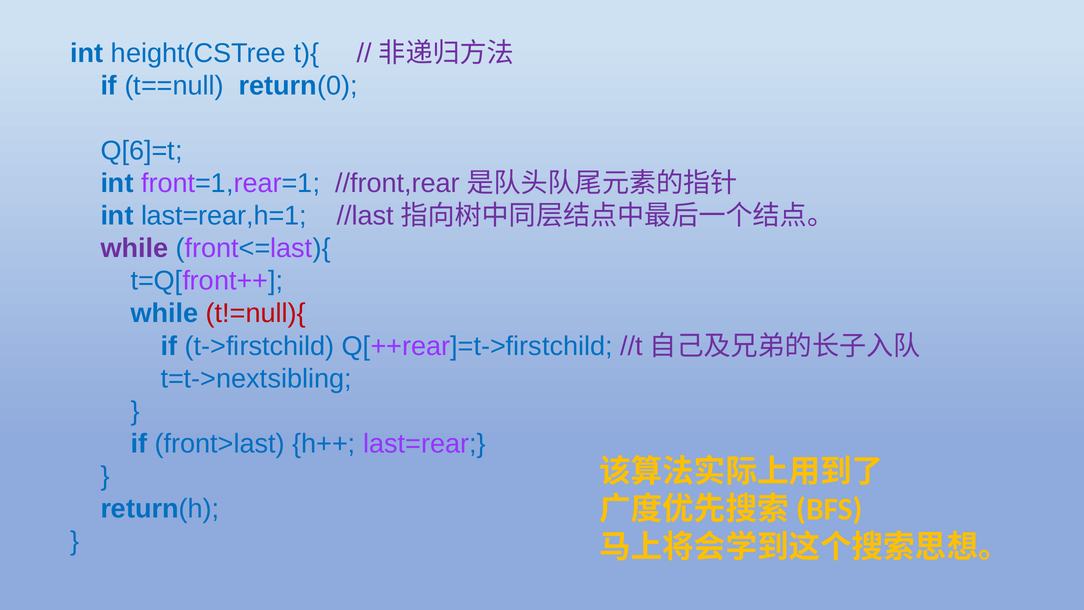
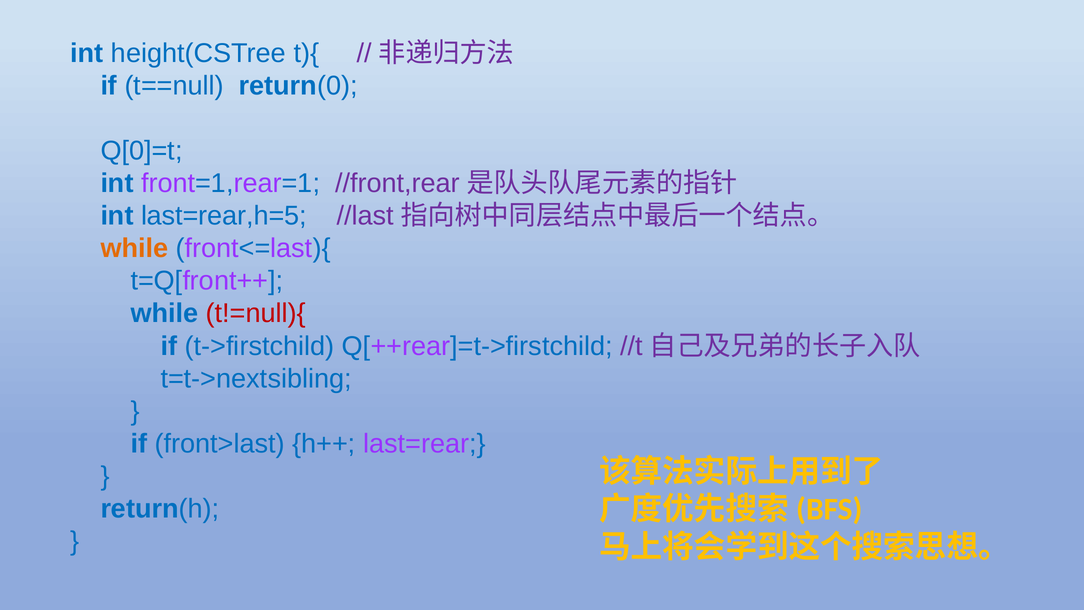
Q[6]=t: Q[6]=t -> Q[0]=t
last=rear,h=1: last=rear,h=1 -> last=rear,h=5
while at (134, 248) colour: purple -> orange
